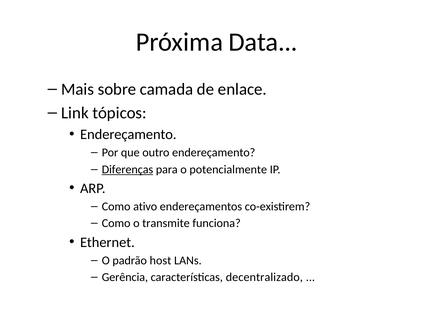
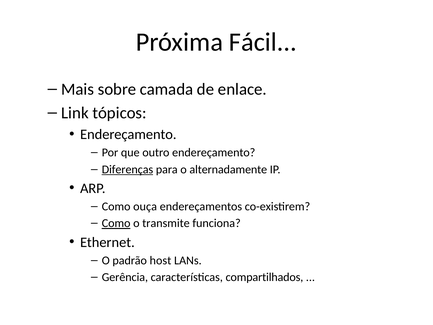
Data: Data -> Fácil
potencialmente: potencialmente -> alternadamente
ativo: ativo -> ouça
Como at (116, 223) underline: none -> present
decentralizado: decentralizado -> compartilhados
